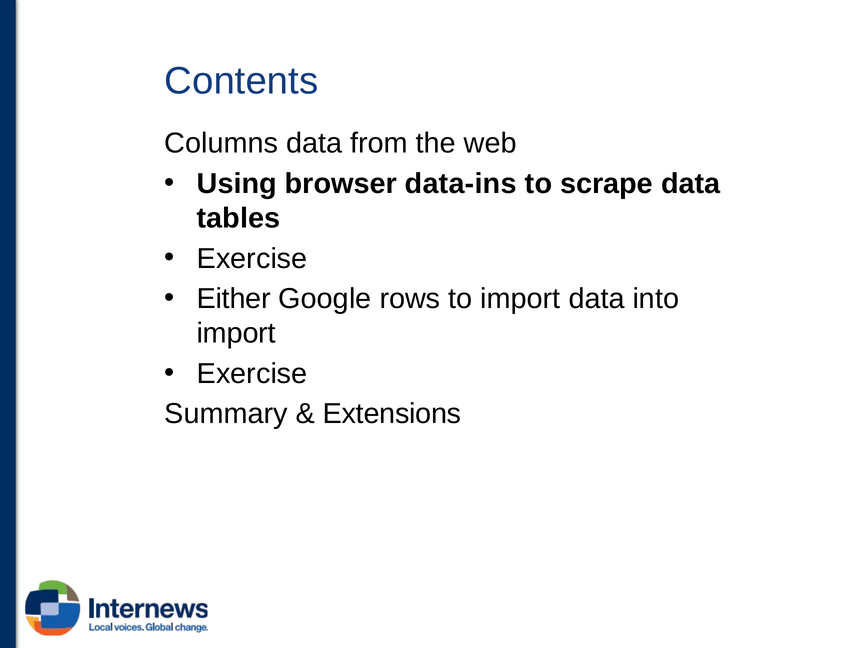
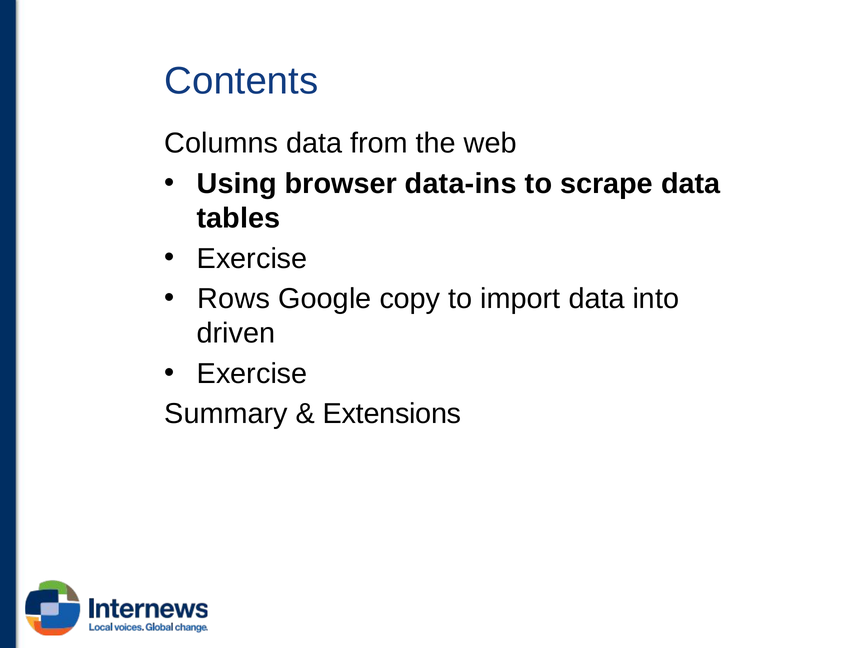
Either: Either -> Rows
rows: rows -> copy
import at (236, 334): import -> driven
